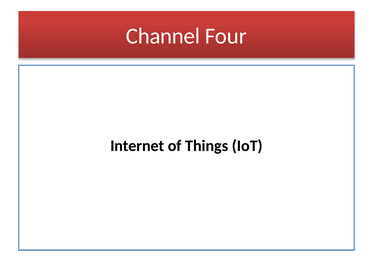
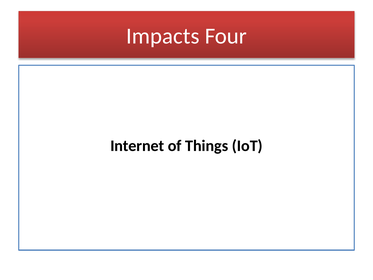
Channel: Channel -> Impacts
